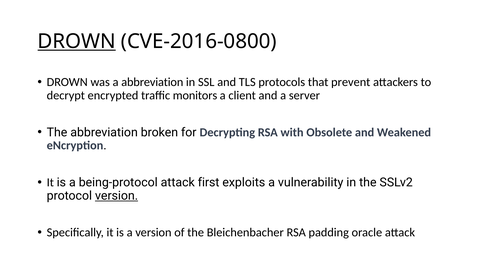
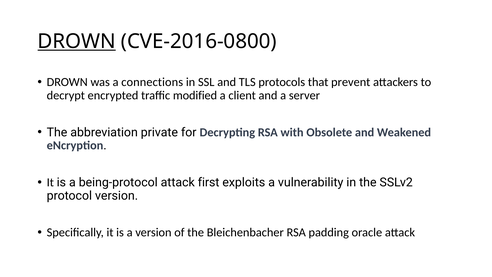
a abbreviation: abbreviation -> connections
monitors: monitors -> modified
broken: broken -> private
version at (117, 196) underline: present -> none
